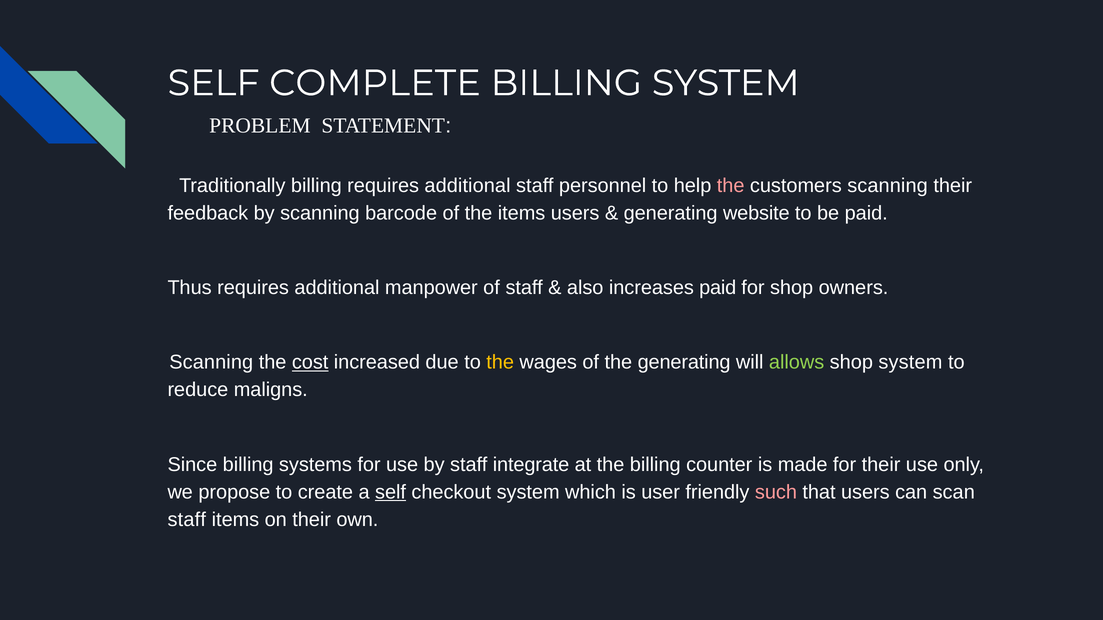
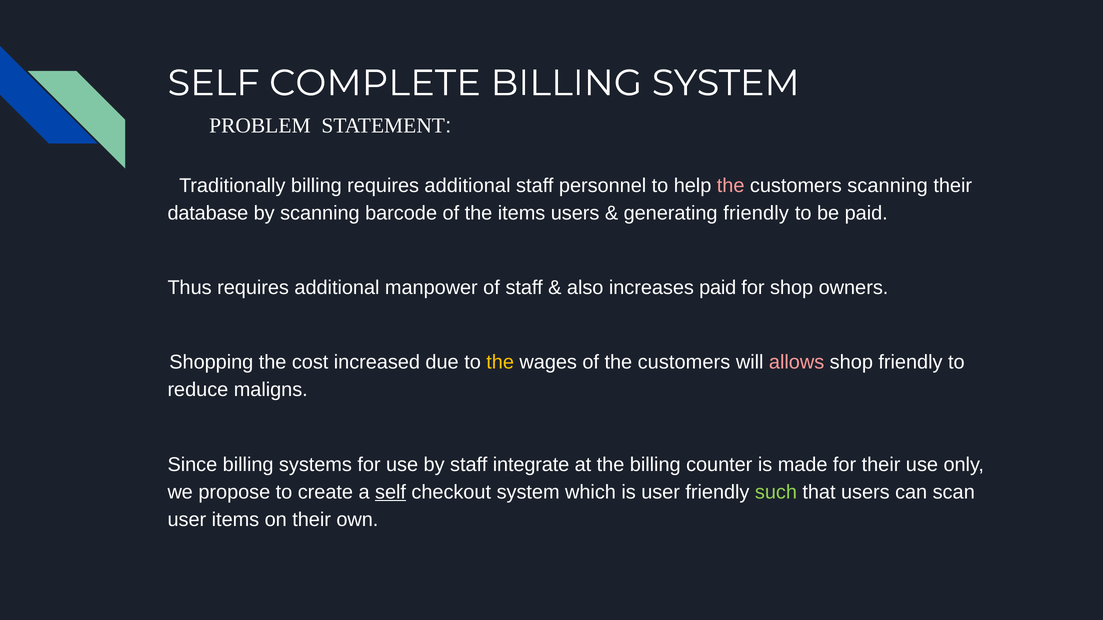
feedback: feedback -> database
generating website: website -> friendly
Scanning at (211, 363): Scanning -> Shopping
cost underline: present -> none
of the generating: generating -> customers
allows colour: light green -> pink
shop system: system -> friendly
such colour: pink -> light green
staff at (187, 520): staff -> user
